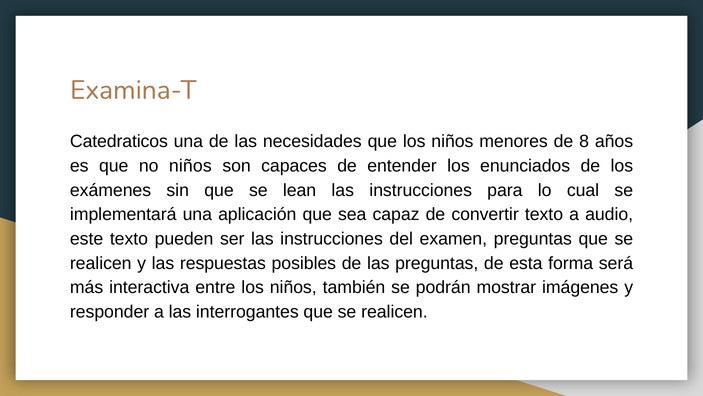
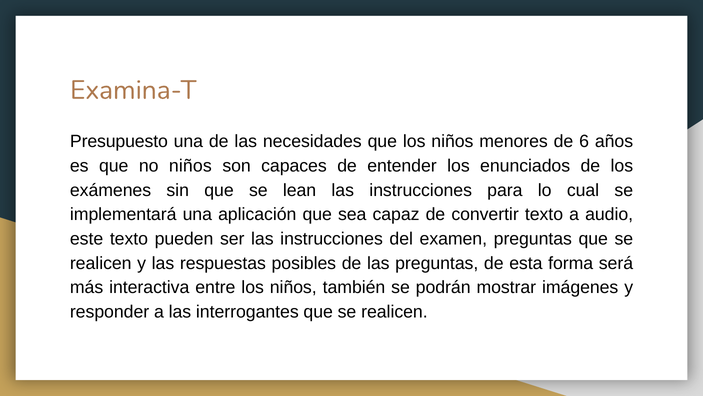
Catedraticos: Catedraticos -> Presupuesto
8: 8 -> 6
